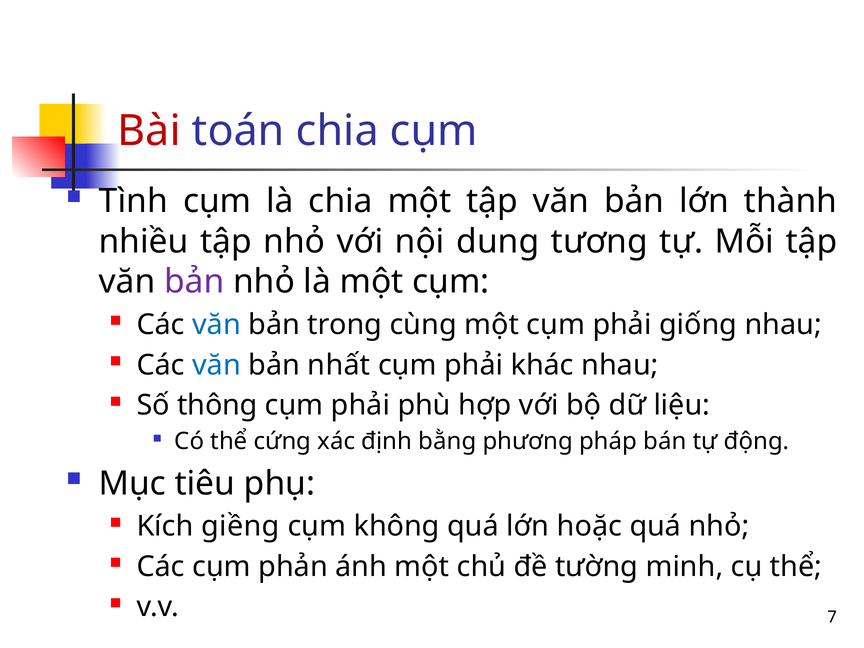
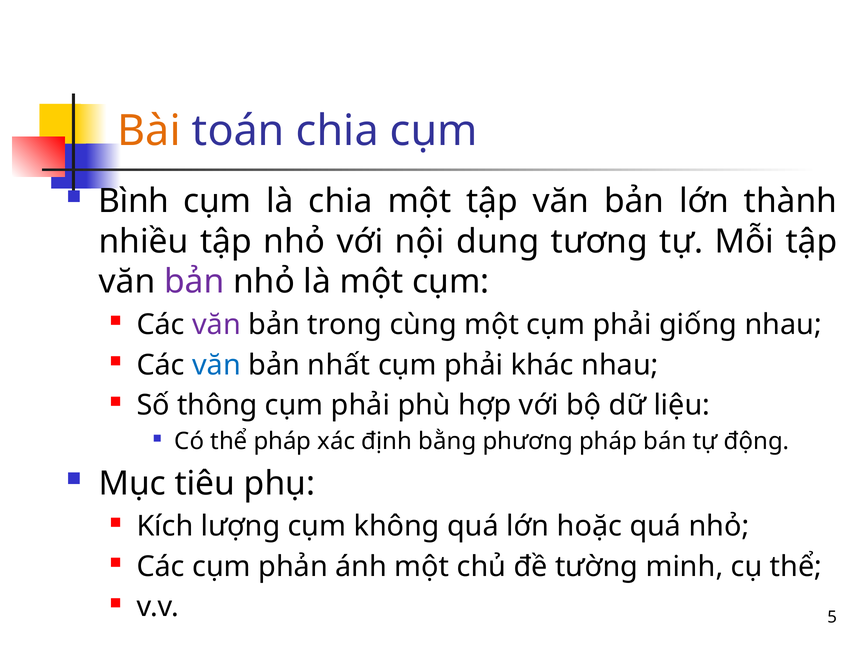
Bài colour: red -> orange
Tình: Tình -> Bình
văn at (217, 325) colour: blue -> purple
thể cứng: cứng -> pháp
giềng: giềng -> lượng
7: 7 -> 5
